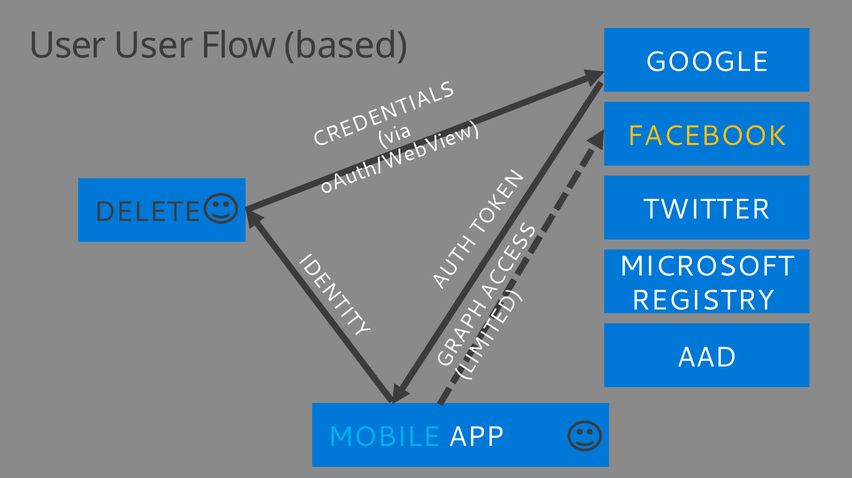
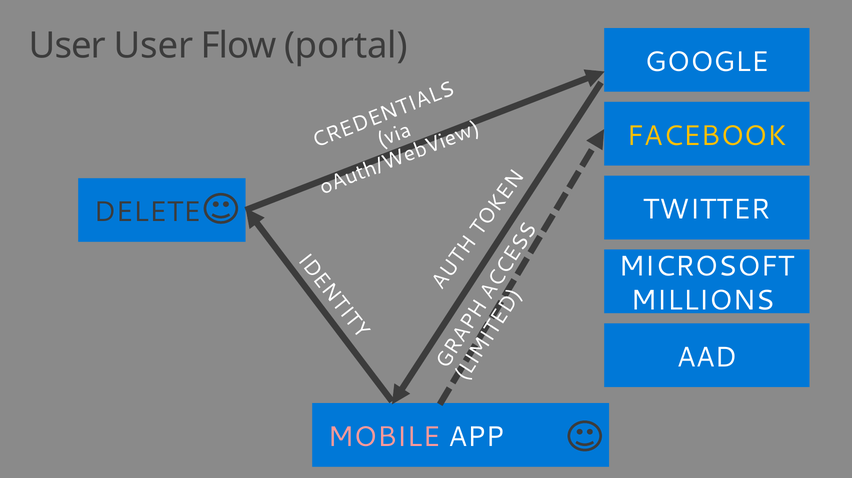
based: based -> portal
REGISTRY: REGISTRY -> MILLIONS
MOBILE colour: light blue -> pink
